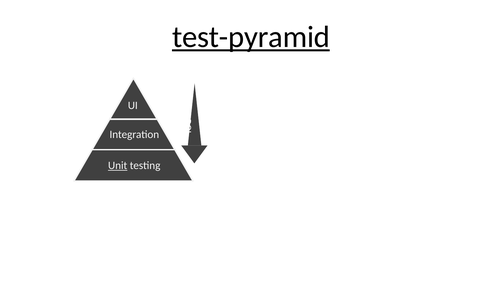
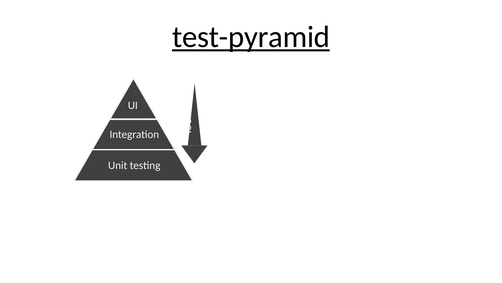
Unit underline: present -> none
